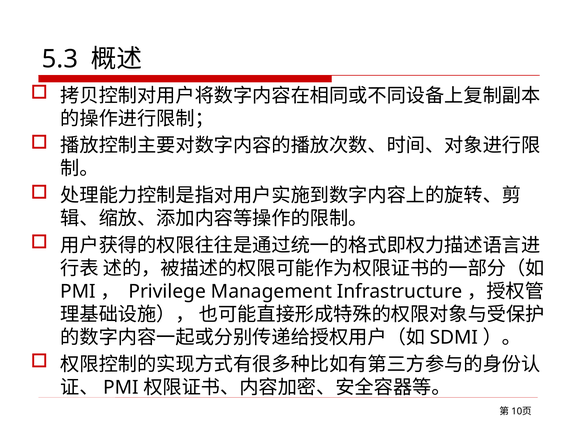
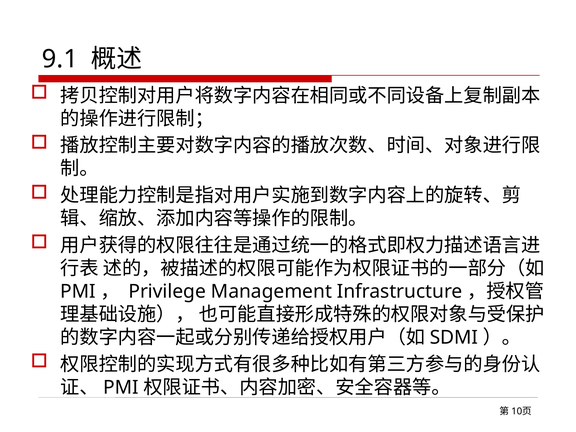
5.3: 5.3 -> 9.1
